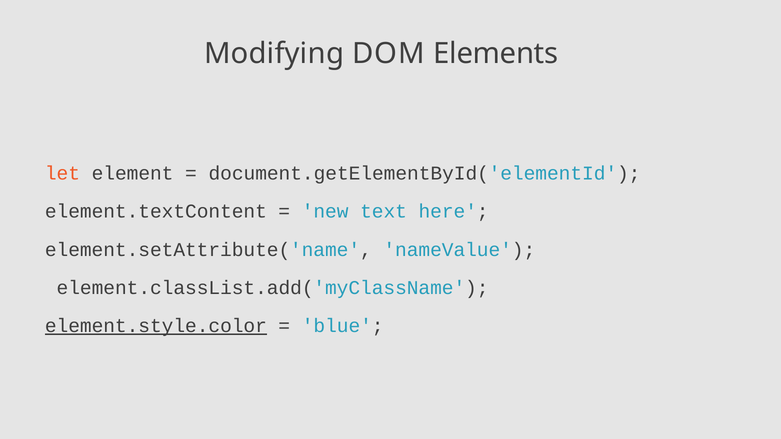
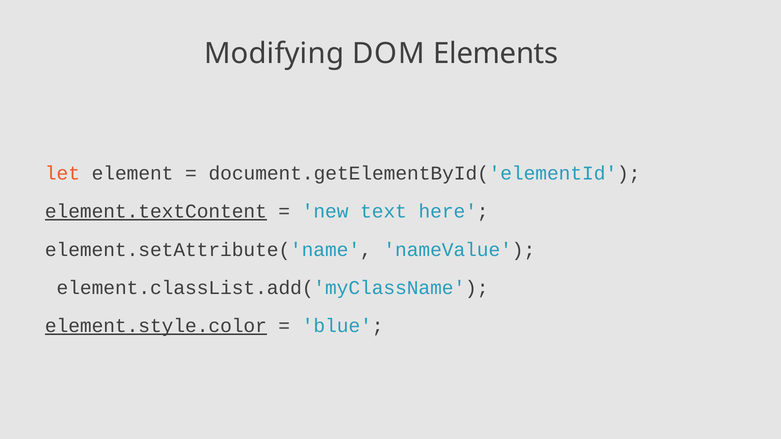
element.textContent underline: none -> present
